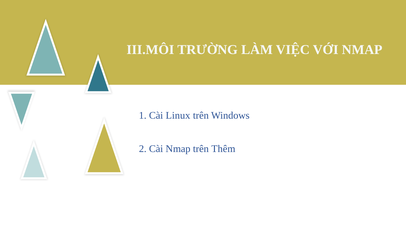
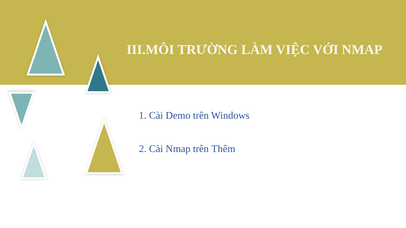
Linux: Linux -> Demo
